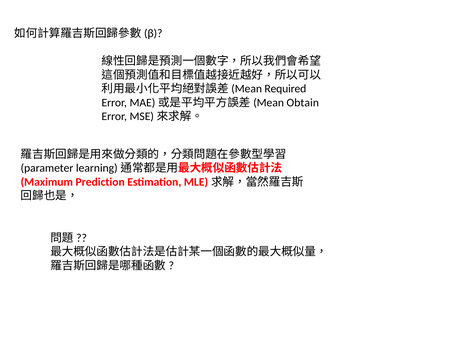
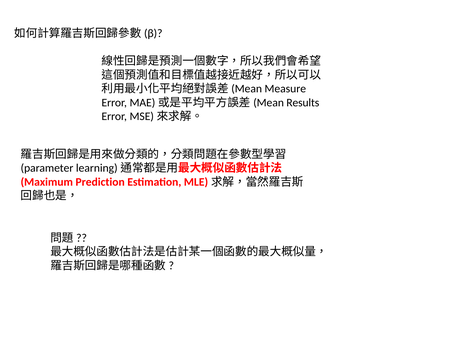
Required: Required -> Measure
Obtain: Obtain -> Results
